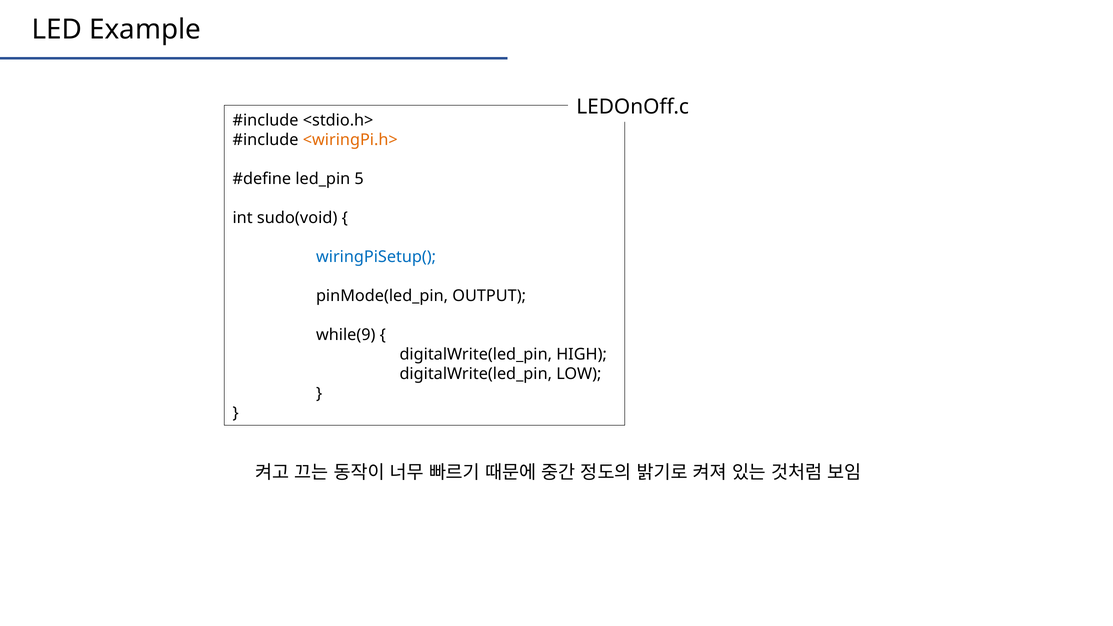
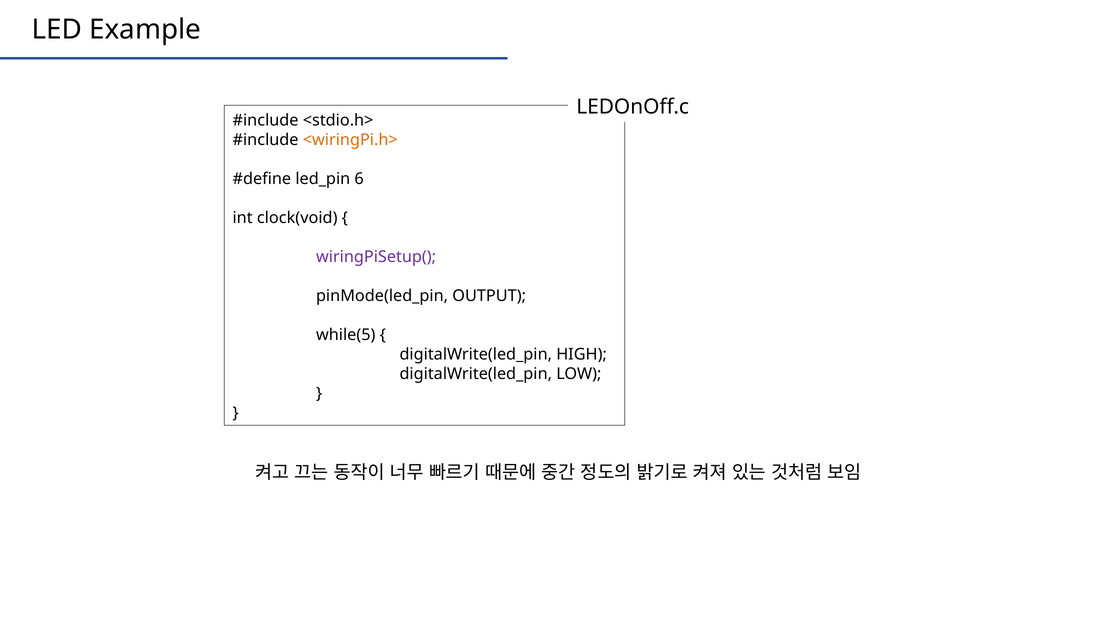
5: 5 -> 6
sudo(void: sudo(void -> clock(void
wiringPiSetup( colour: blue -> purple
while(9: while(9 -> while(5
